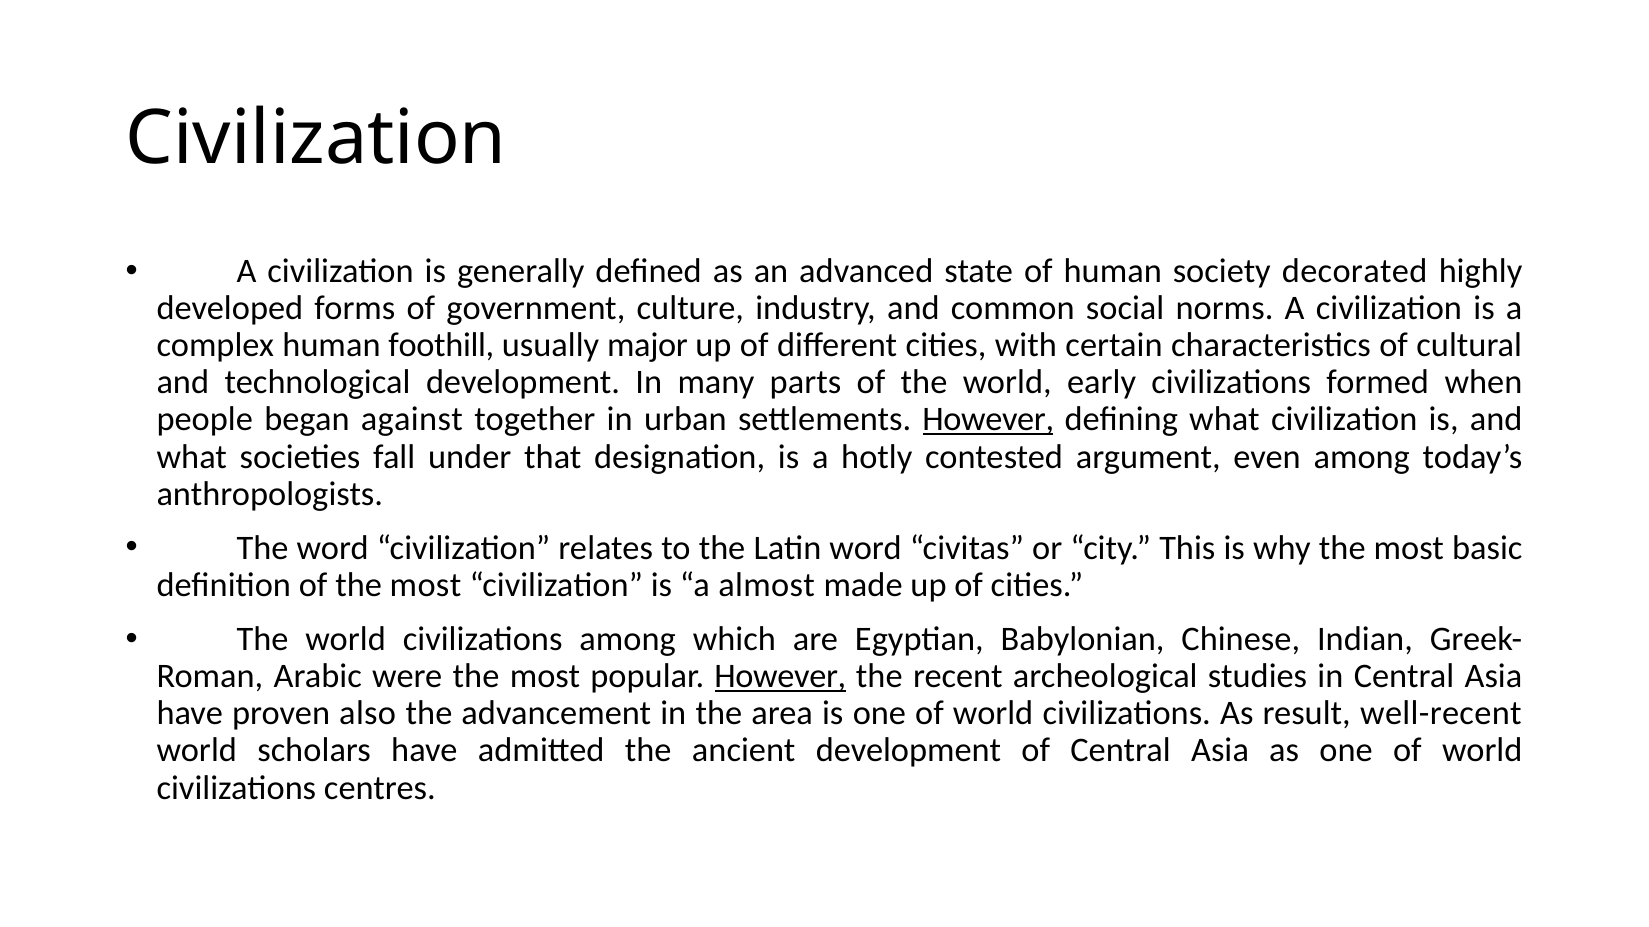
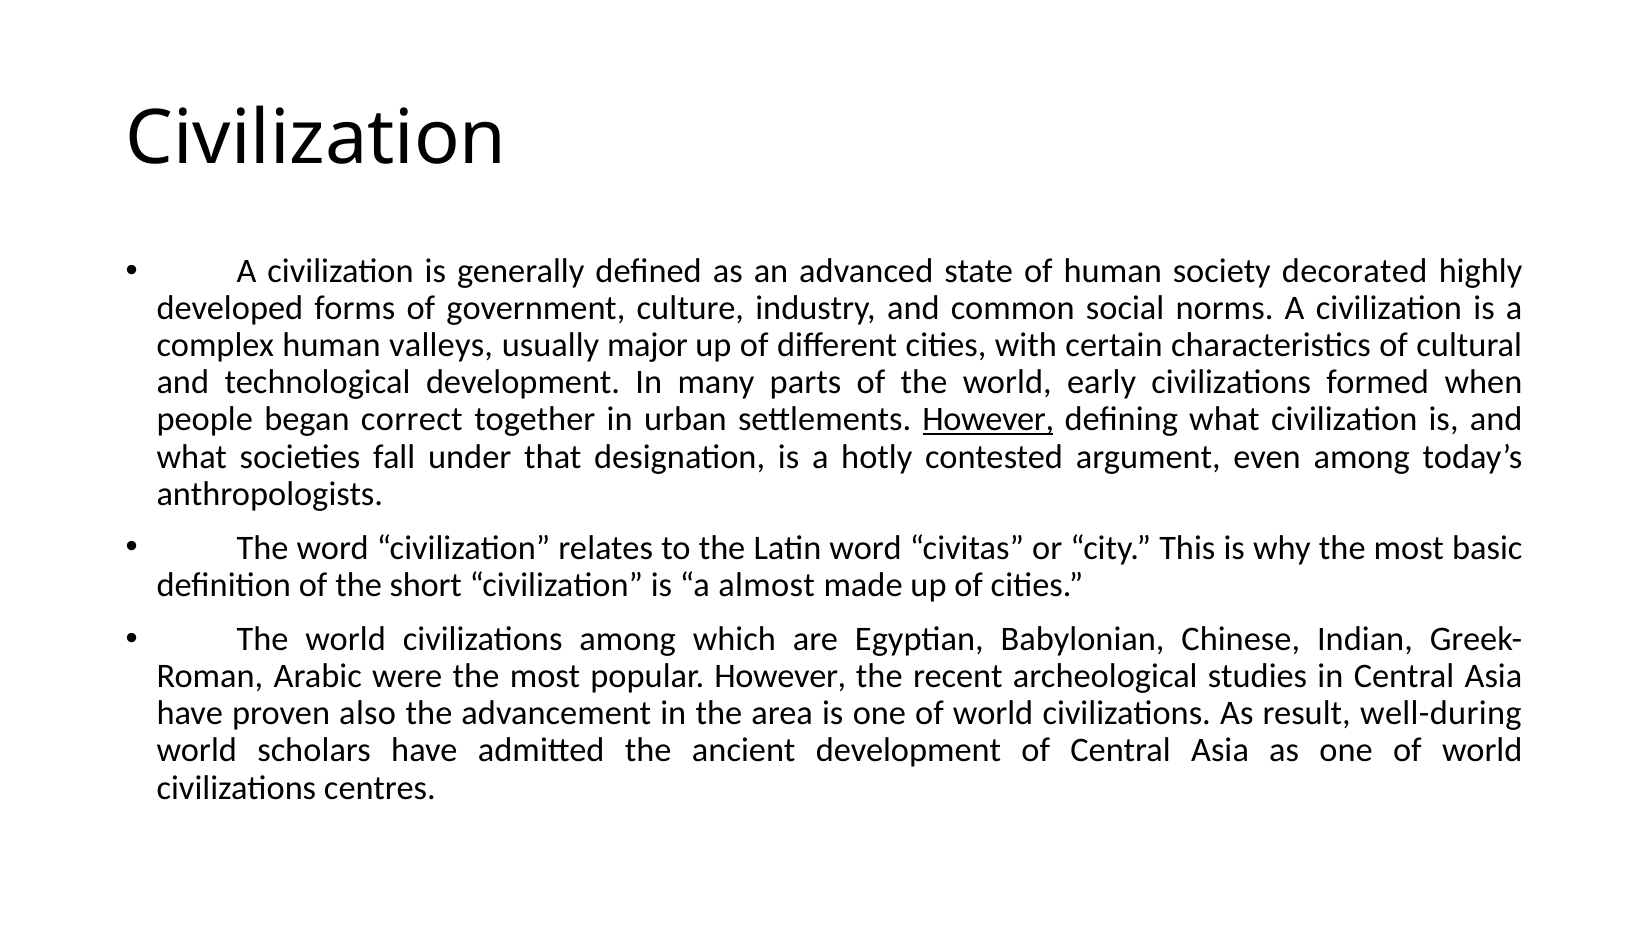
foothill: foothill -> valleys
against: against -> correct
of the most: most -> short
However at (780, 677) underline: present -> none
well-recent: well-recent -> well-during
